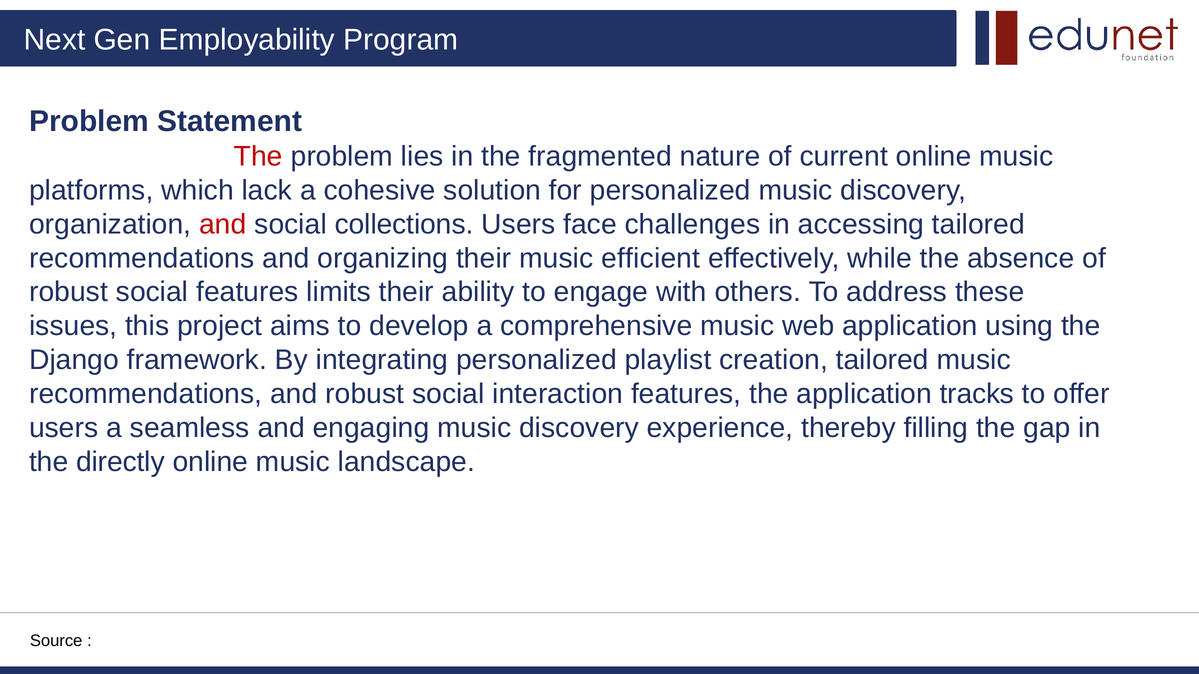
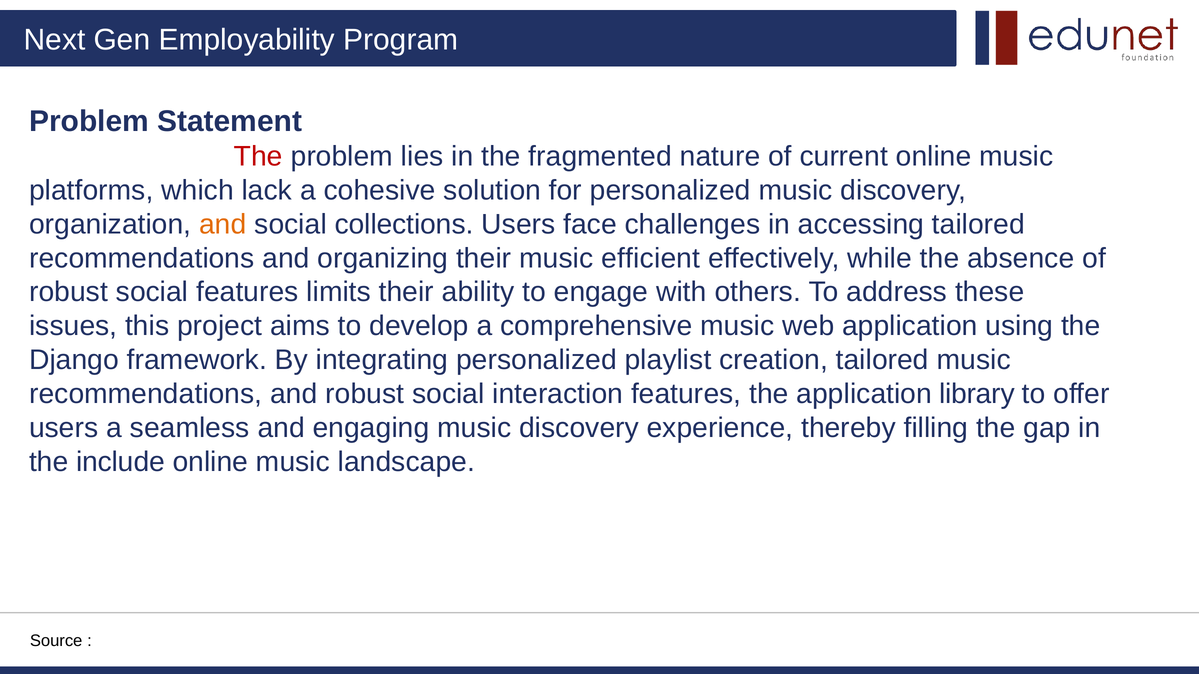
and at (223, 224) colour: red -> orange
tracks: tracks -> library
directly: directly -> include
